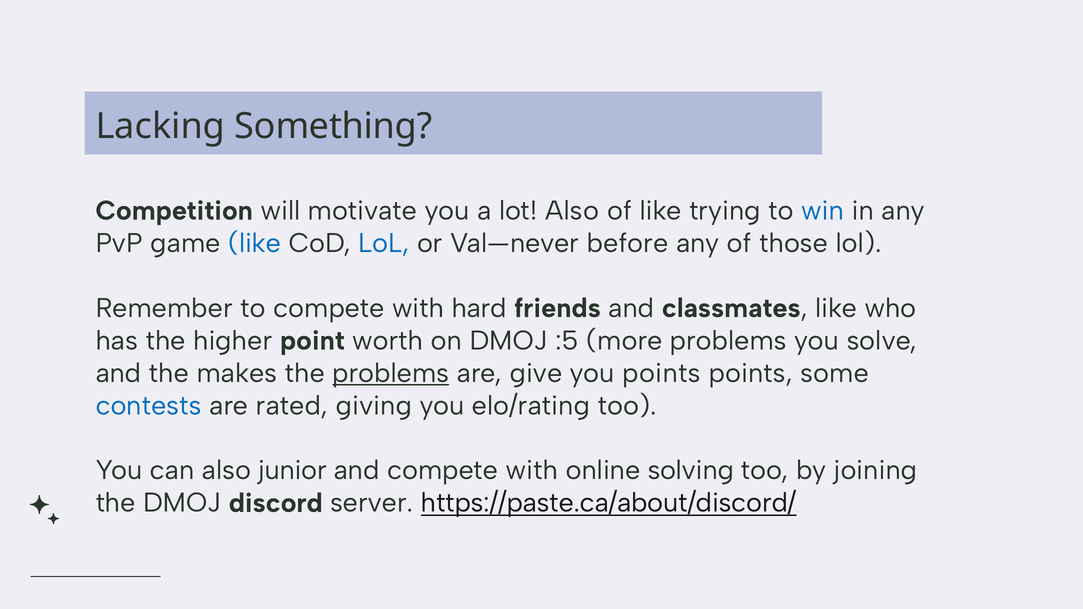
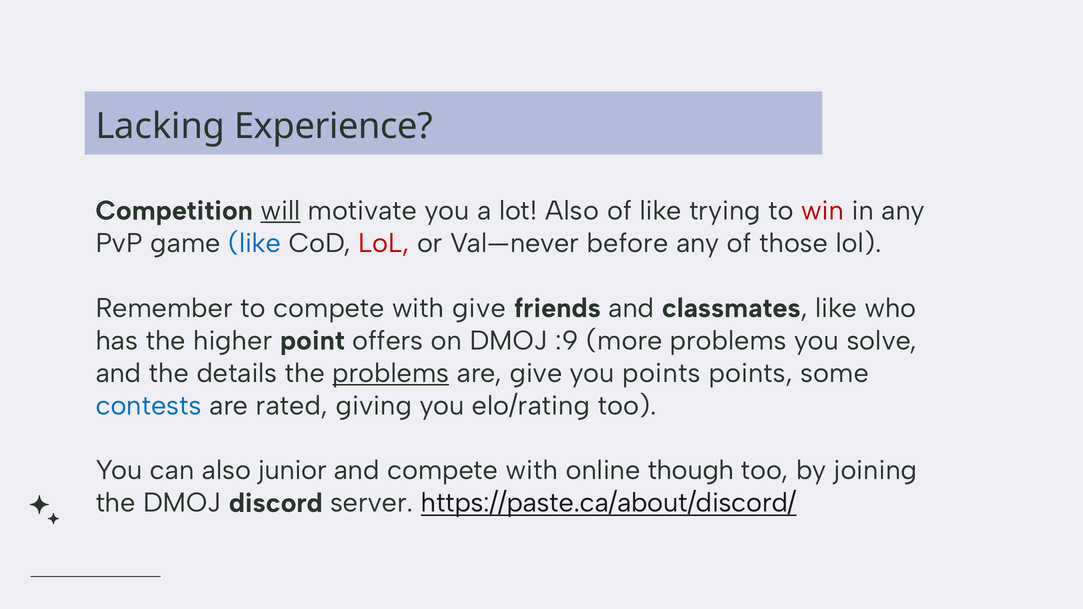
Something: Something -> Experience
will underline: none -> present
win colour: blue -> red
LoL at (384, 243) colour: blue -> red
with hard: hard -> give
worth: worth -> offers
:5: :5 -> :9
makes: makes -> details
solving: solving -> though
